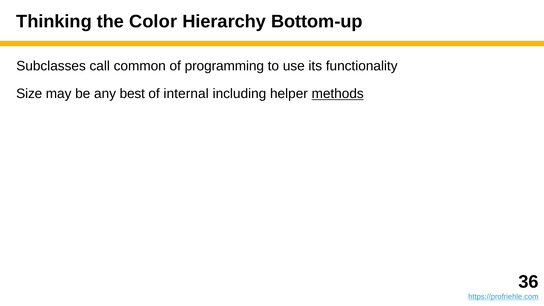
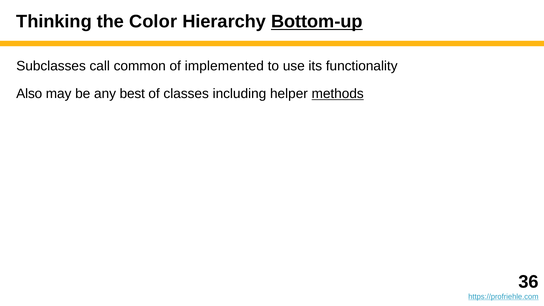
Bottom-up underline: none -> present
programming: programming -> implemented
Size: Size -> Also
internal: internal -> classes
